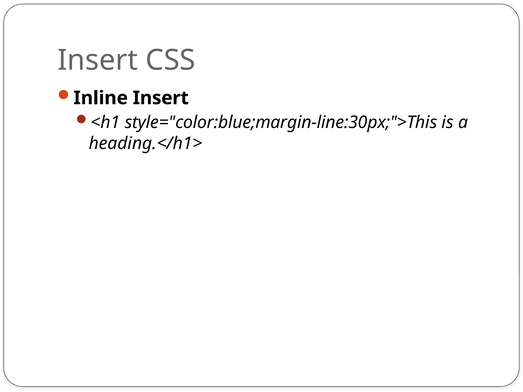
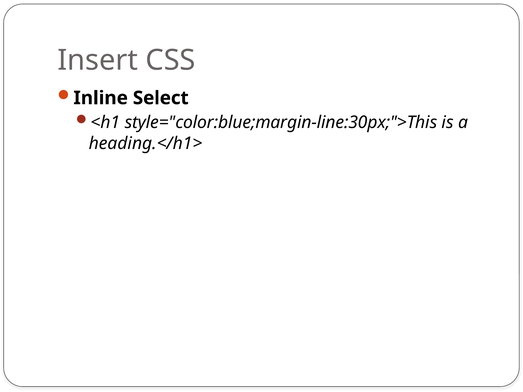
Inline Insert: Insert -> Select
